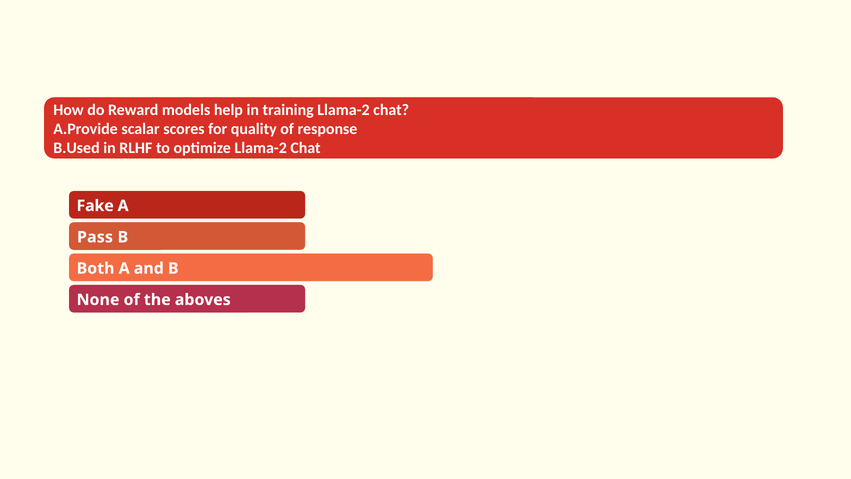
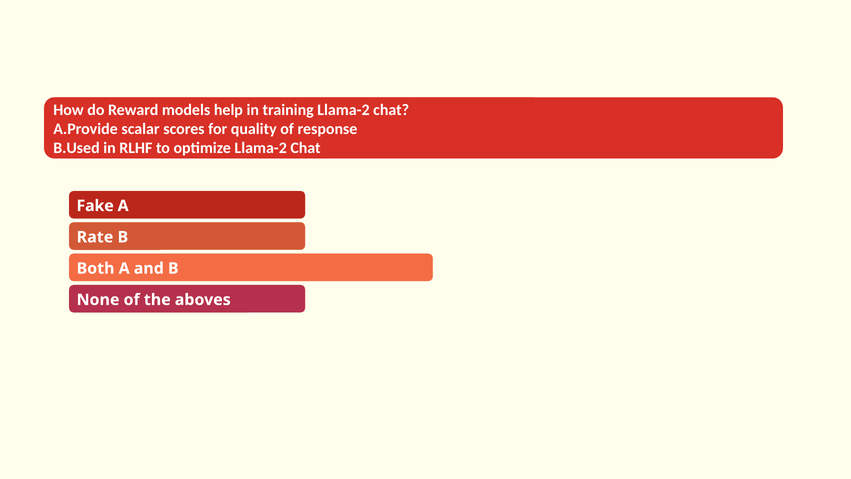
Pass: Pass -> Rate
